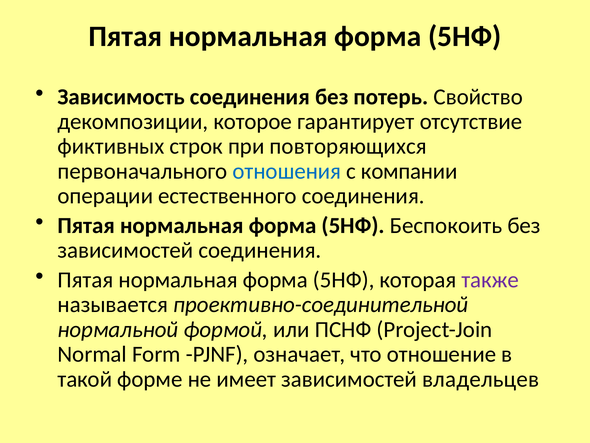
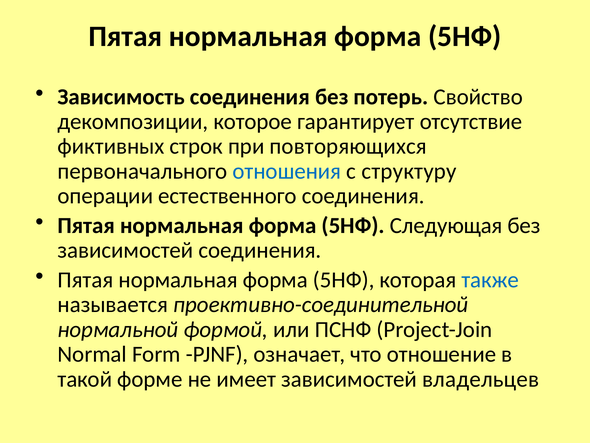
компании: компании -> структуру
Беспокоить: Беспокоить -> Следующая
также colour: purple -> blue
